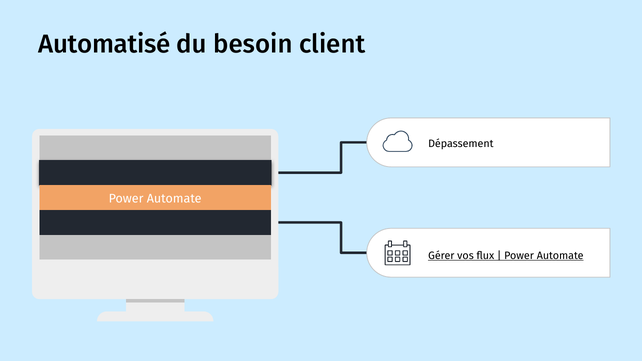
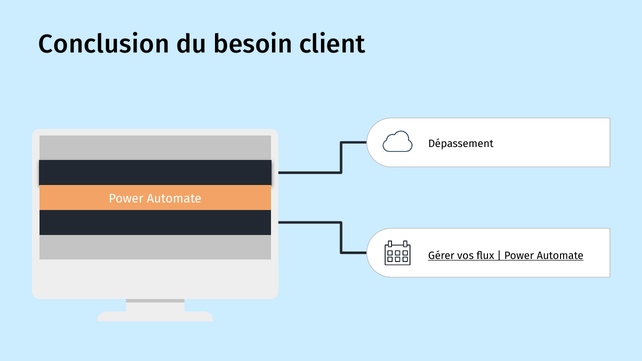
Automatisé: Automatisé -> Conclusion
